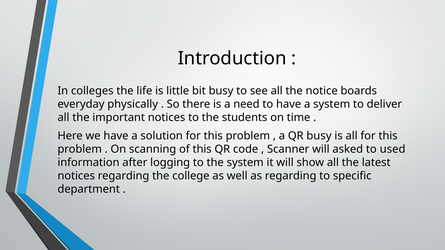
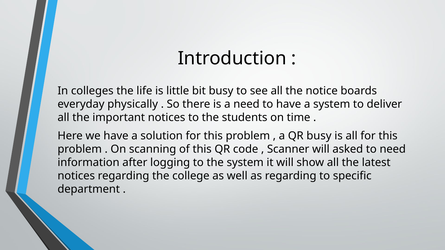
to used: used -> need
